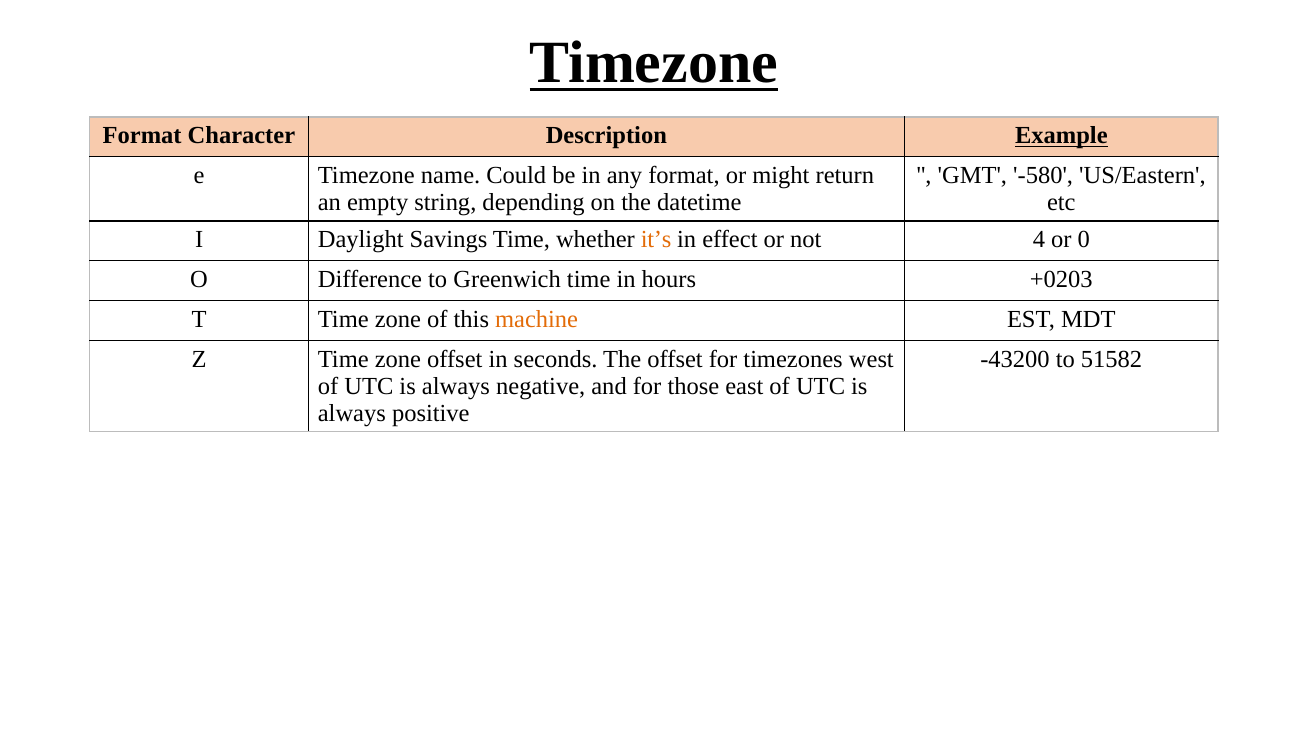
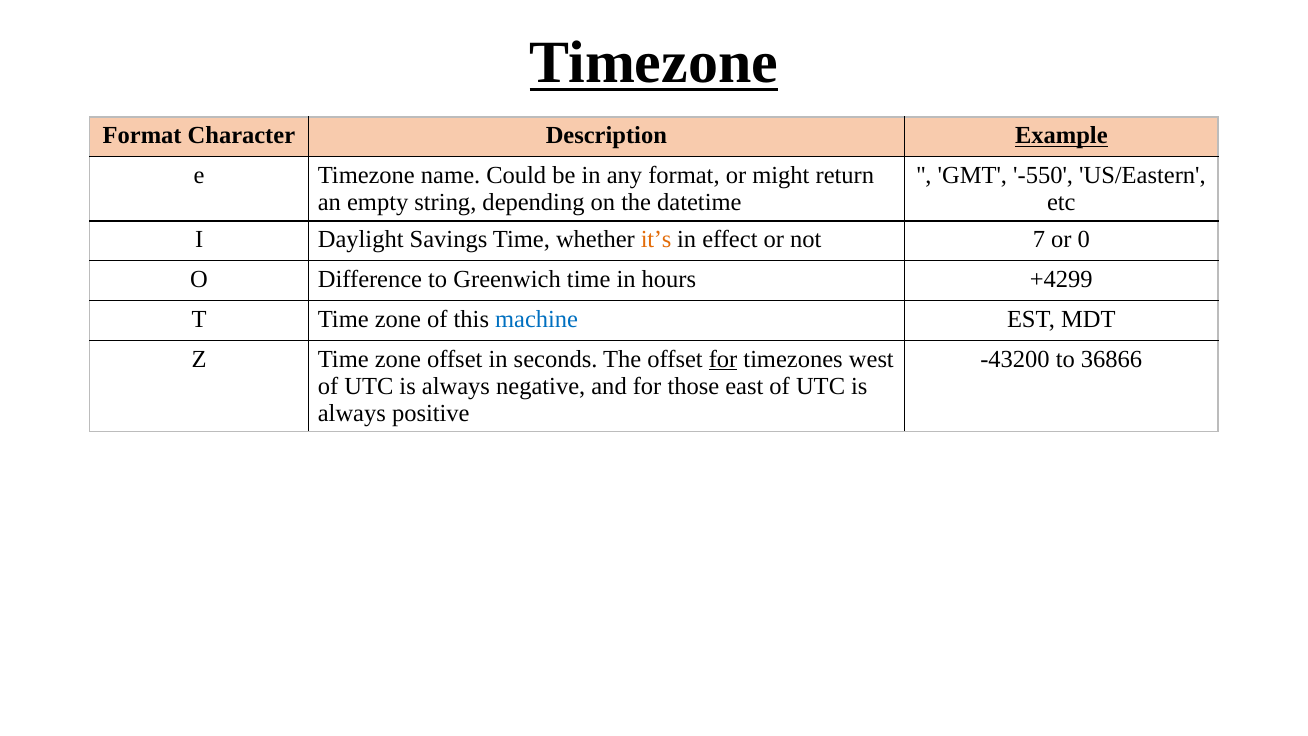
-580: -580 -> -550
4: 4 -> 7
+0203: +0203 -> +4299
machine colour: orange -> blue
for at (723, 359) underline: none -> present
51582: 51582 -> 36866
